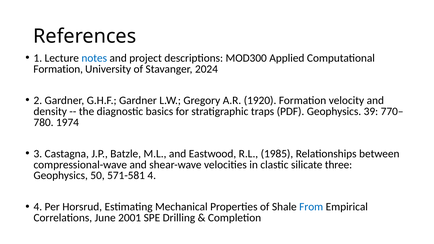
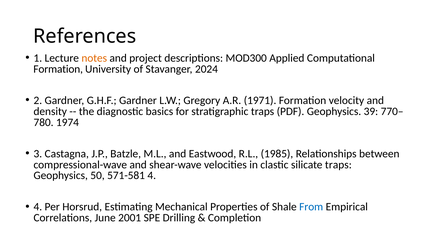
notes colour: blue -> orange
1920: 1920 -> 1971
silicate three: three -> traps
